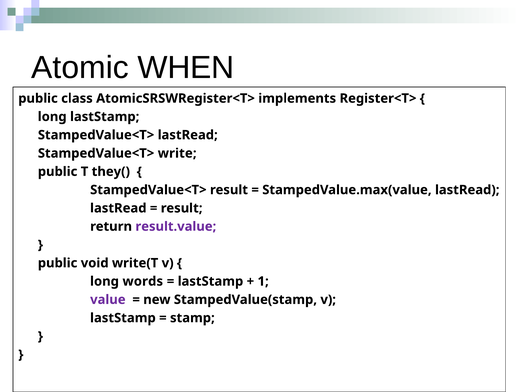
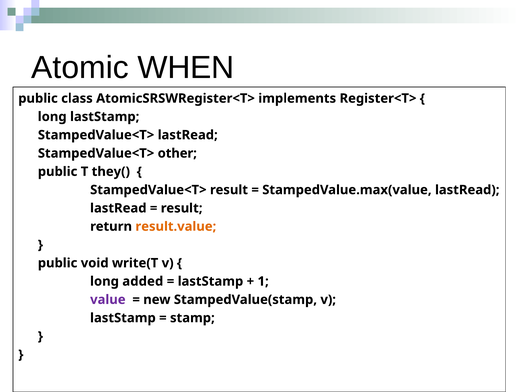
write: write -> other
result.value colour: purple -> orange
words: words -> added
